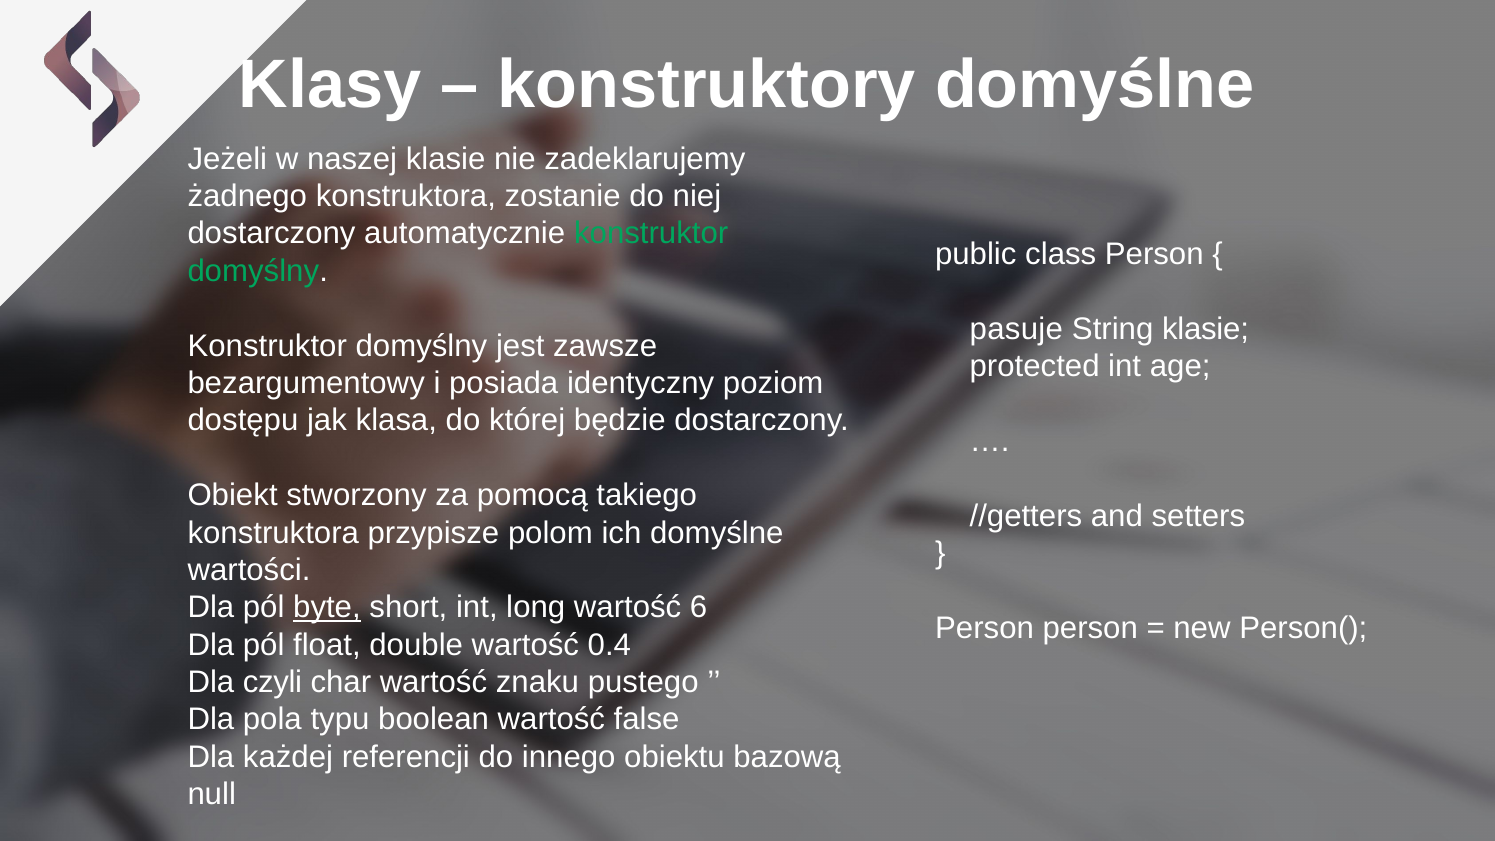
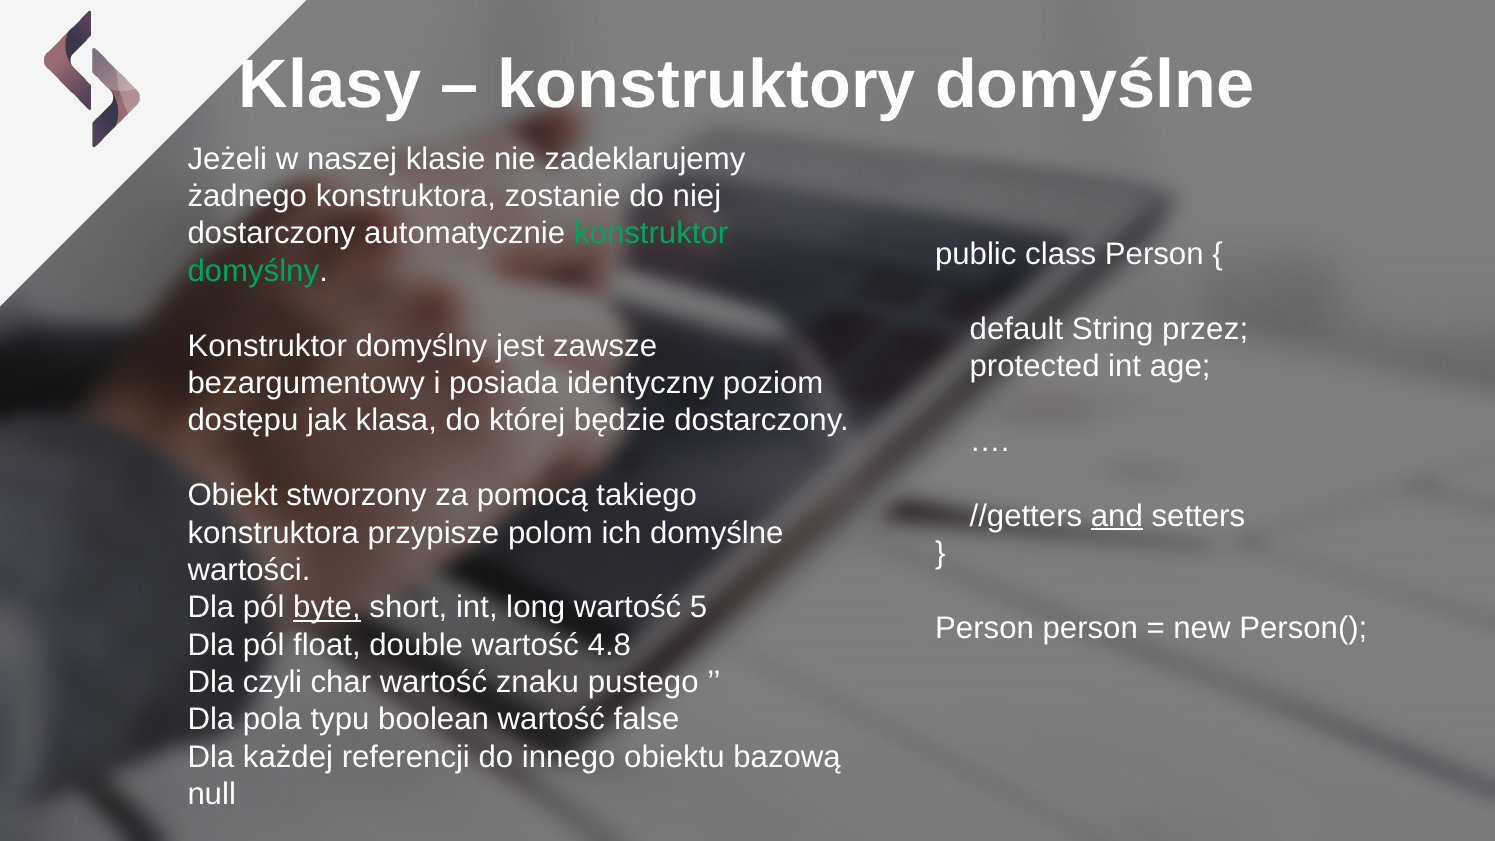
pasuje: pasuje -> default
String klasie: klasie -> przez
and underline: none -> present
6: 6 -> 5
0.4: 0.4 -> 4.8
